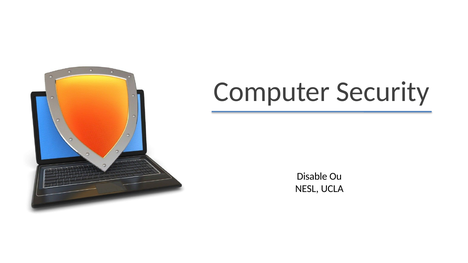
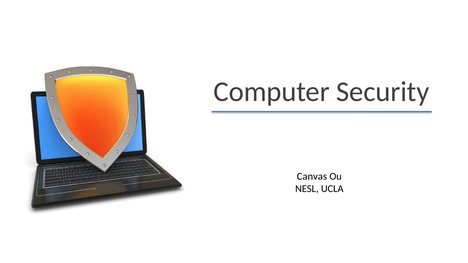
Disable: Disable -> Canvas
